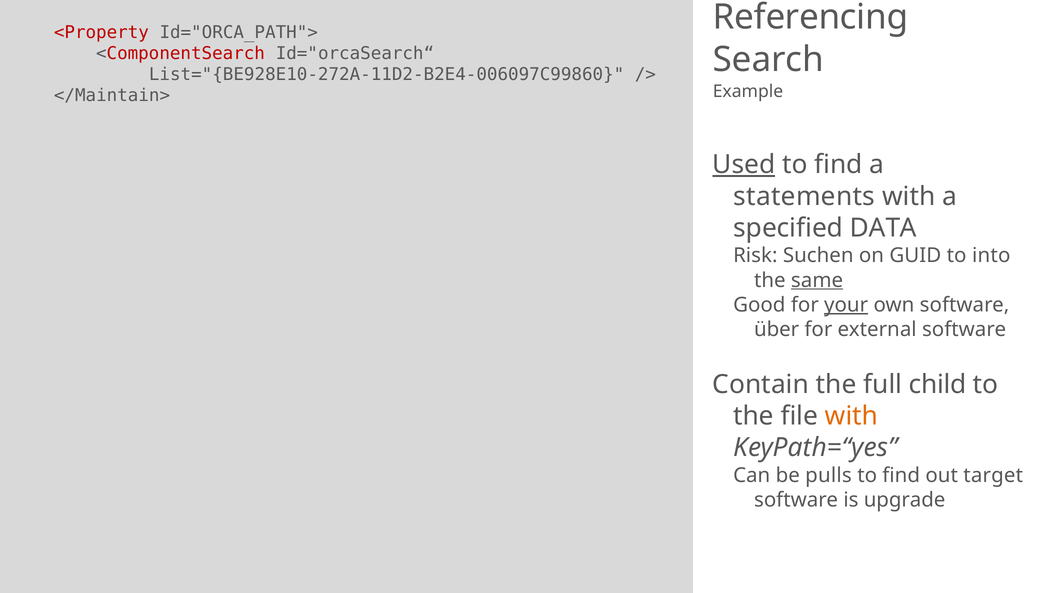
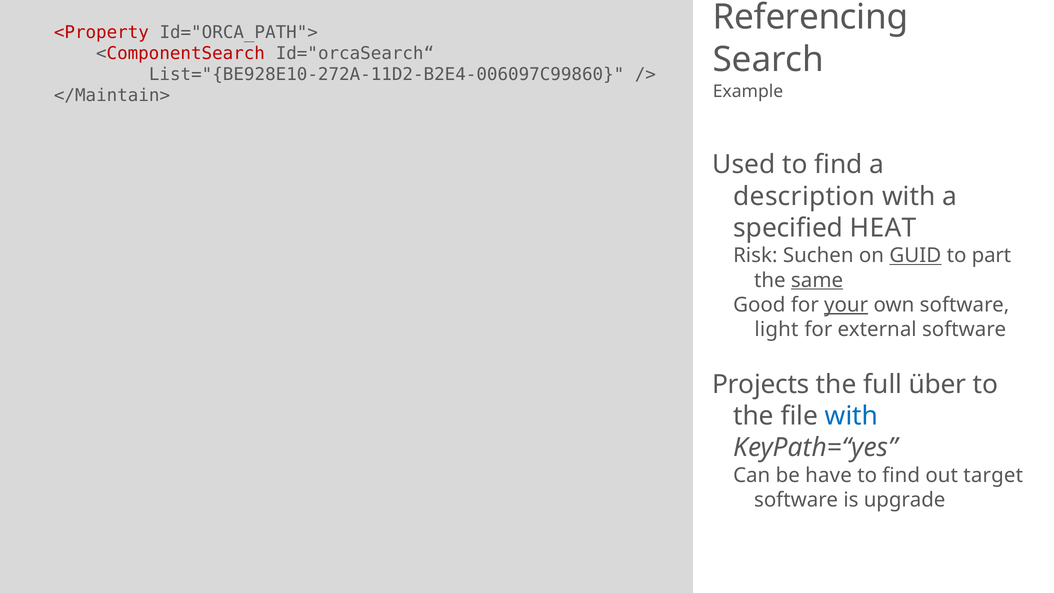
Used underline: present -> none
statements: statements -> description
DATA: DATA -> HEAT
GUID underline: none -> present
into: into -> part
über: über -> light
Contain: Contain -> Projects
child: child -> über
with at (852, 416) colour: orange -> blue
pulls: pulls -> have
